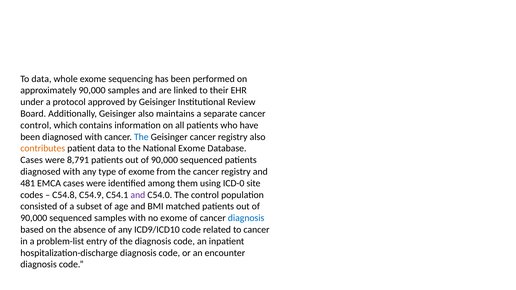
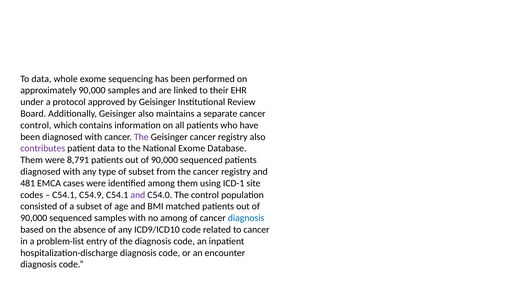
The at (141, 137) colour: blue -> purple
contributes colour: orange -> purple
Cases at (32, 160): Cases -> Them
of exome: exome -> subset
ICD-0: ICD-0 -> ICD-1
C54.8 at (65, 195): C54.8 -> C54.1
no exome: exome -> among
